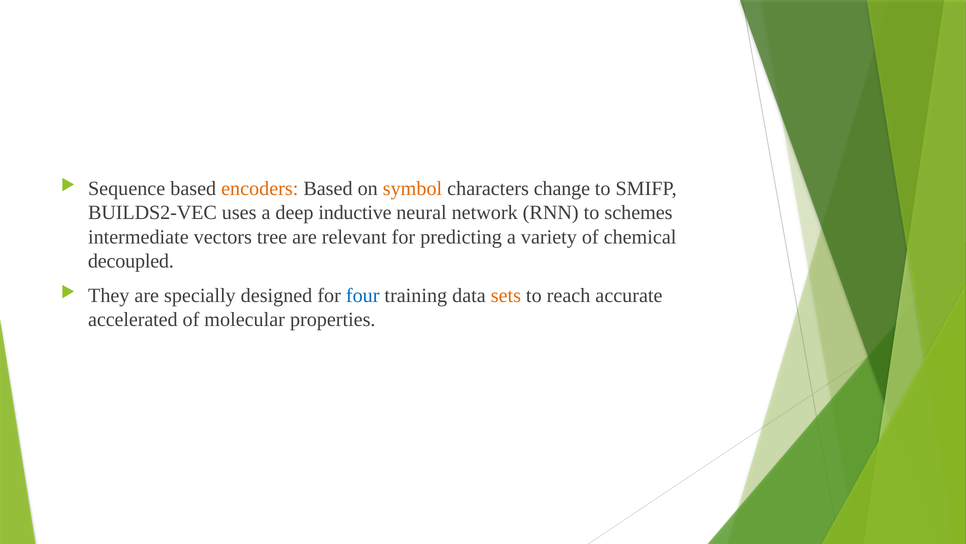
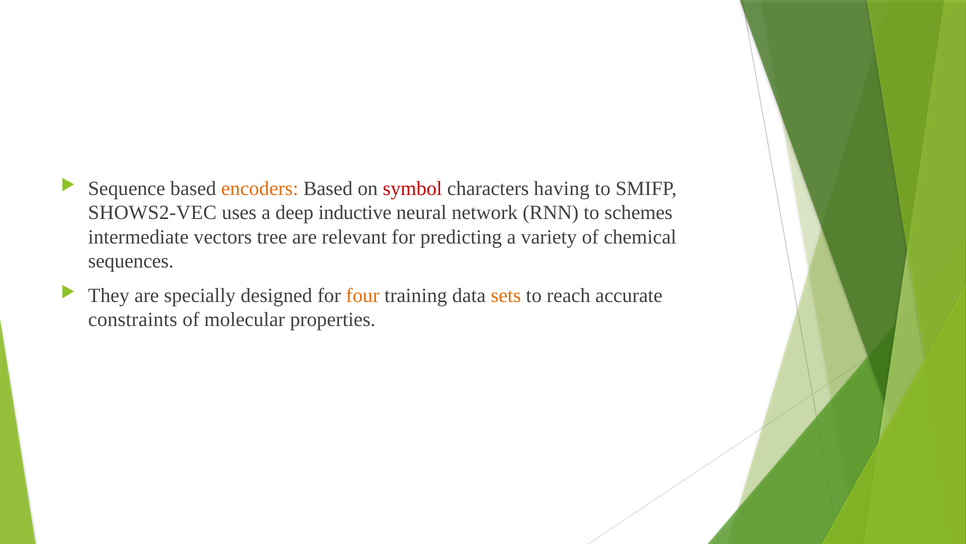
symbol colour: orange -> red
change: change -> having
BUILDS2-VEC: BUILDS2-VEC -> SHOWS2-VEC
decoupled: decoupled -> sequences
four colour: blue -> orange
accelerated: accelerated -> constraints
